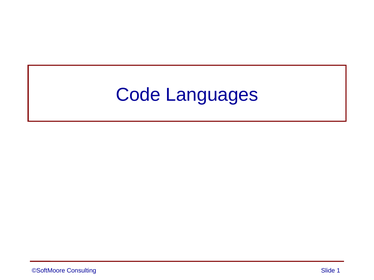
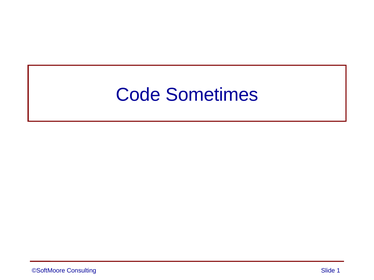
Languages: Languages -> Sometimes
